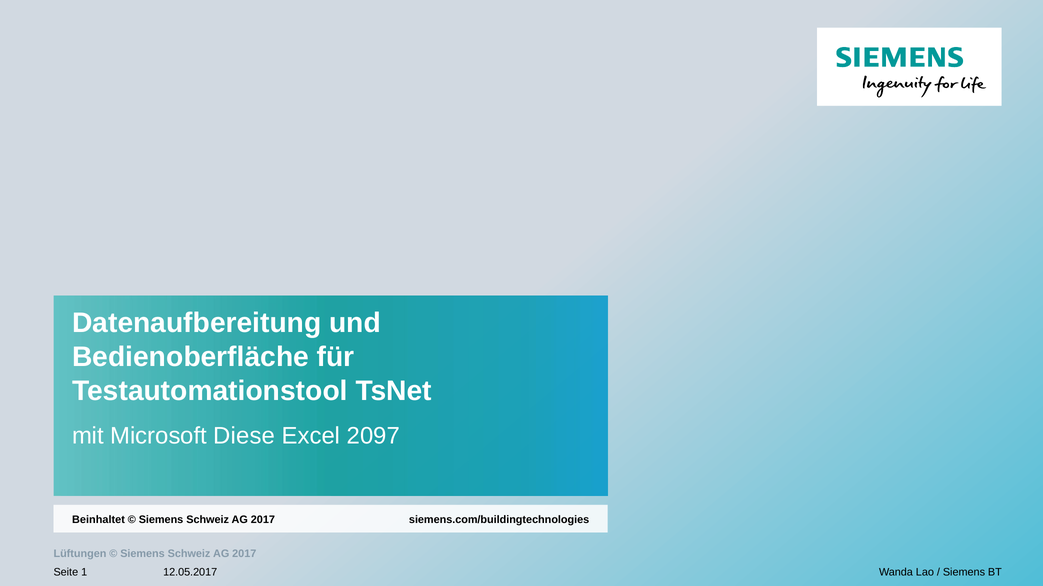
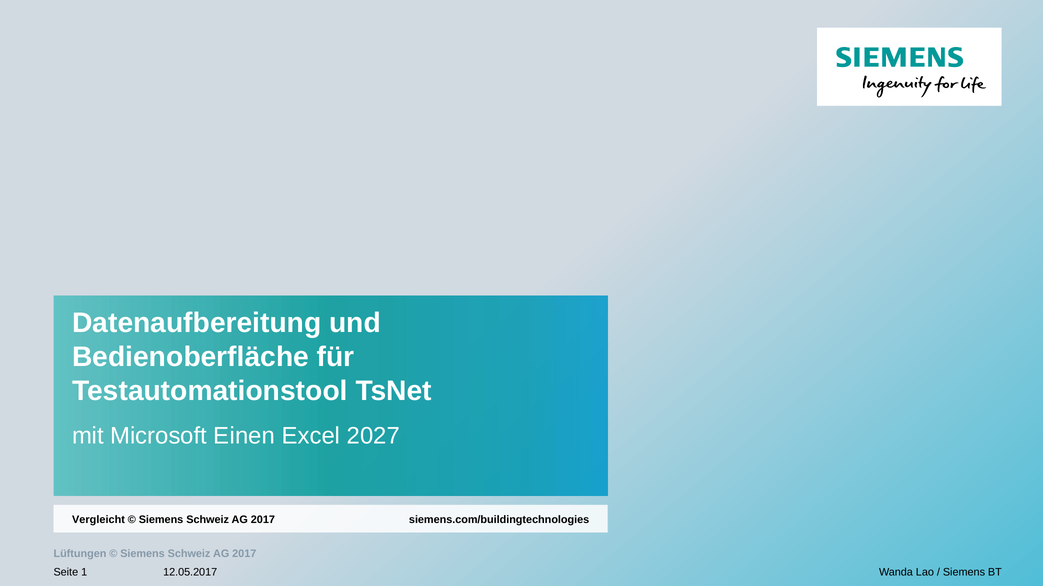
Diese: Diese -> Einen
2097: 2097 -> 2027
Beinhaltet: Beinhaltet -> Vergleicht
